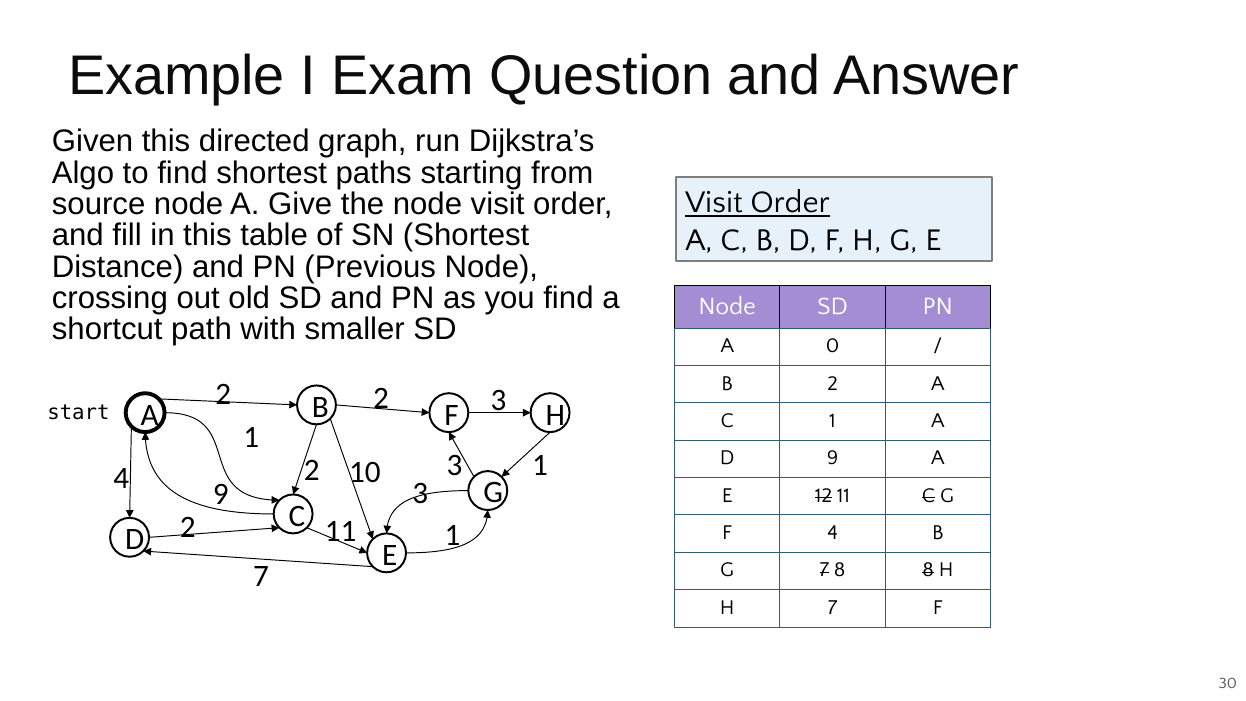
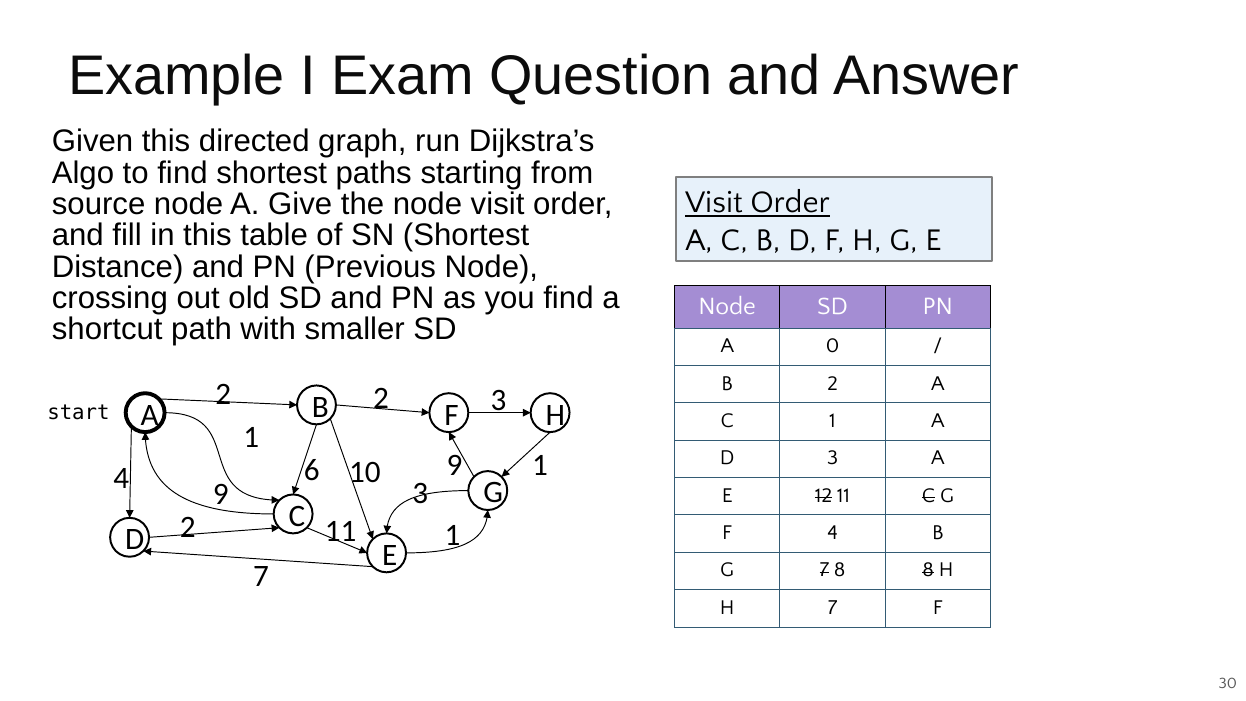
D 9: 9 -> 3
10 3: 3 -> 9
4 2: 2 -> 6
